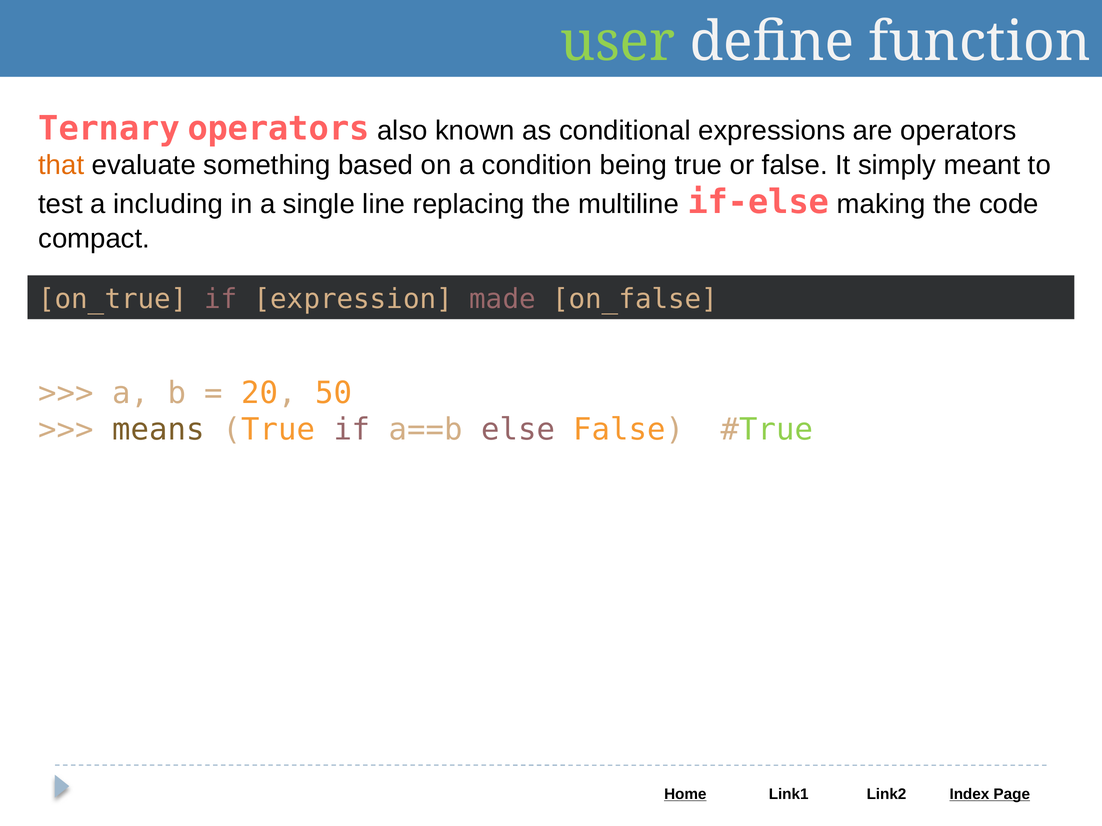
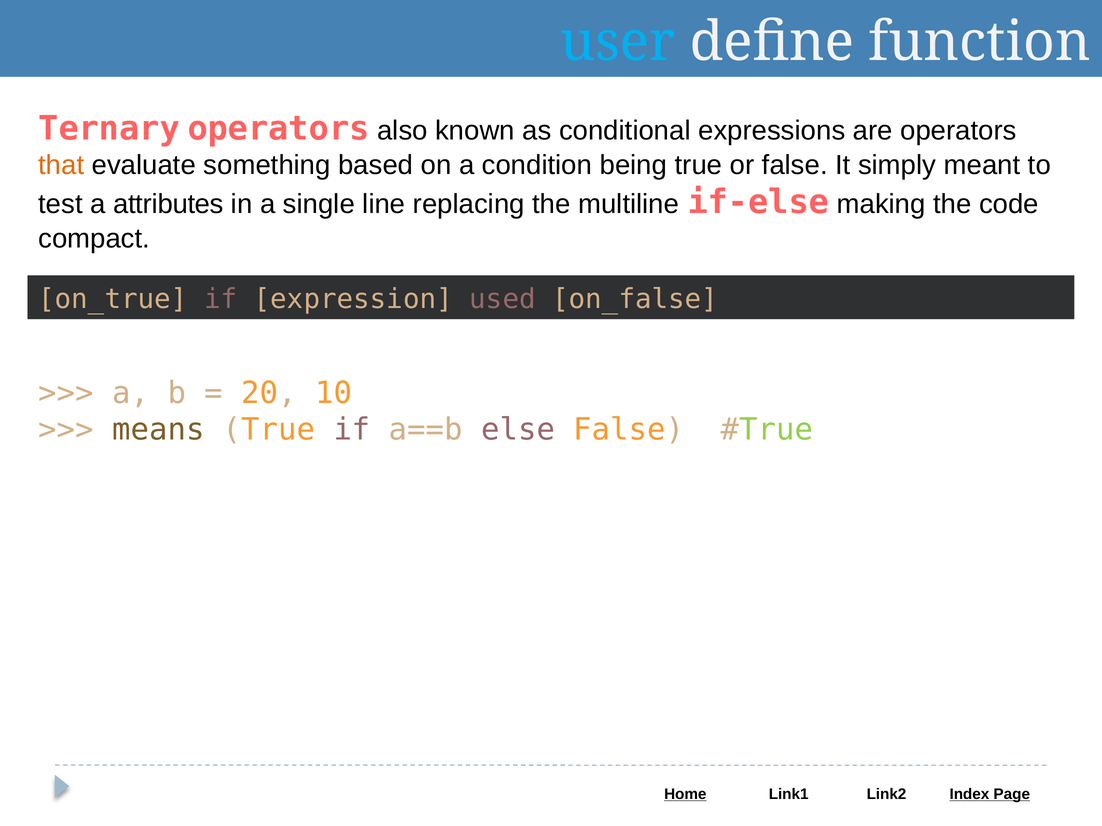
user colour: light green -> light blue
including: including -> attributes
made: made -> used
50: 50 -> 10
